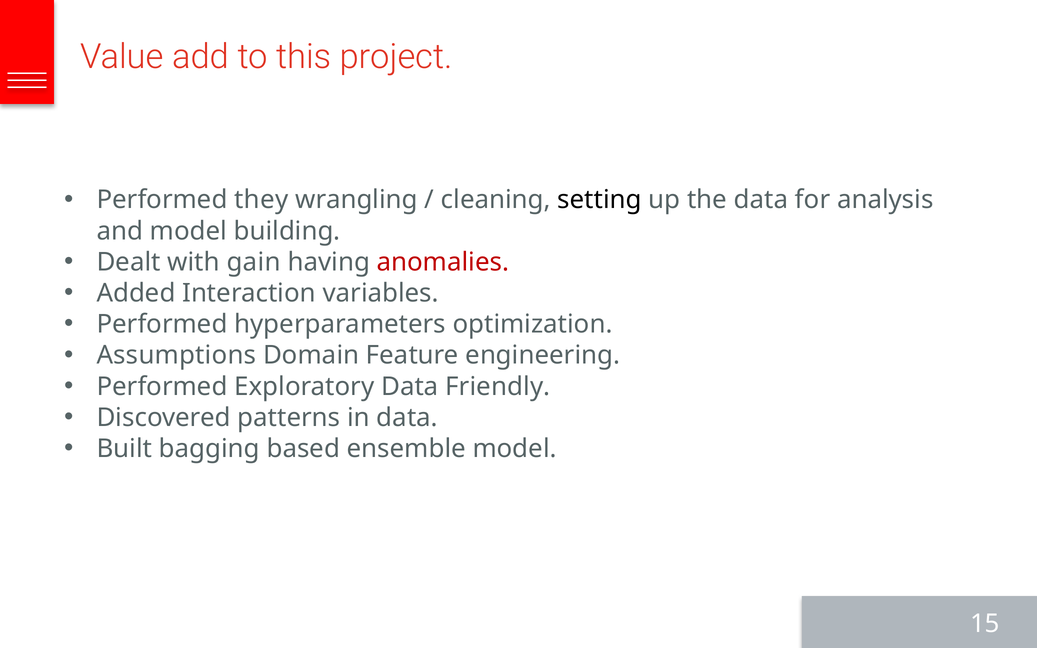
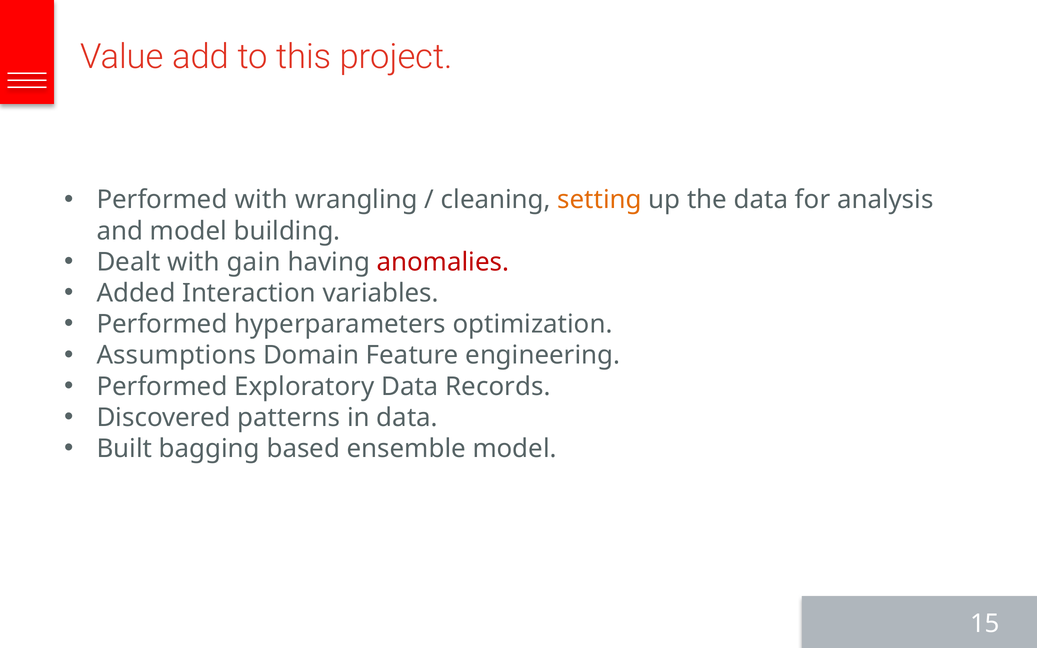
Performed they: they -> with
setting colour: black -> orange
Friendly: Friendly -> Records
